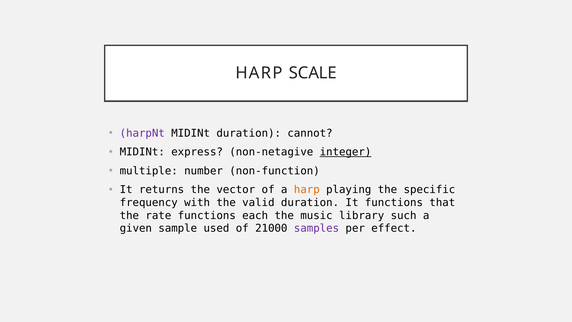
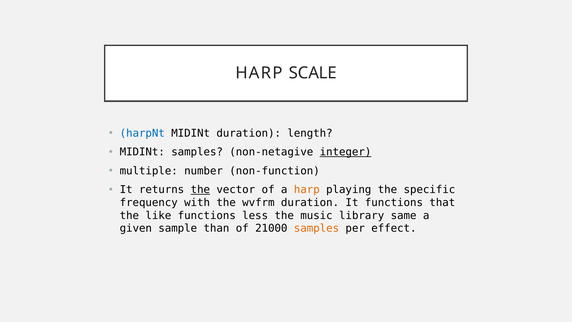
harpNt colour: purple -> blue
cannot: cannot -> length
MIDINt express: express -> samples
the at (200, 190) underline: none -> present
valid: valid -> wvfrm
rate: rate -> like
each: each -> less
such: such -> same
used: used -> than
samples at (316, 228) colour: purple -> orange
